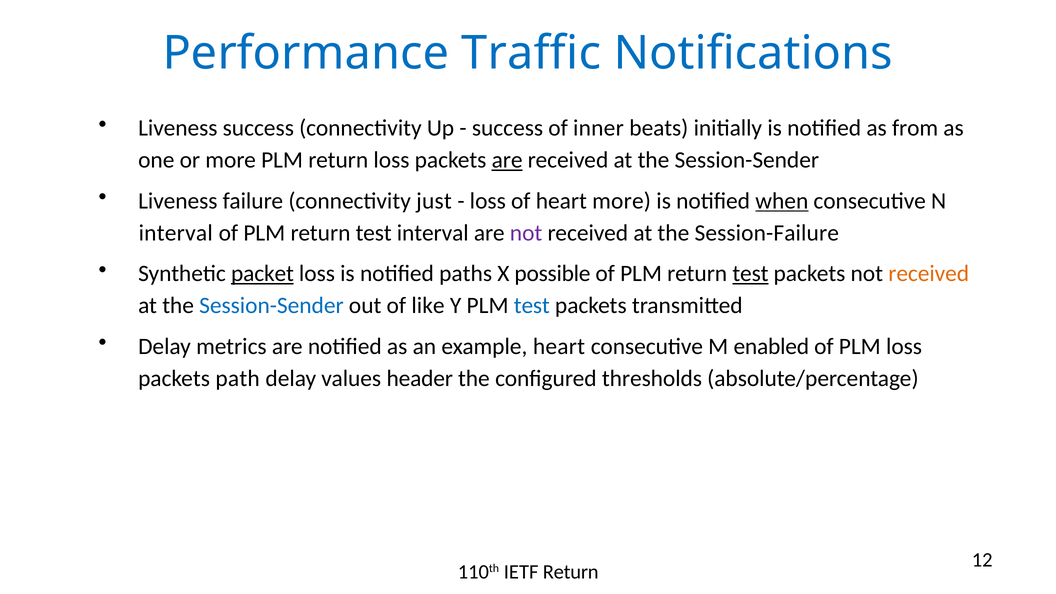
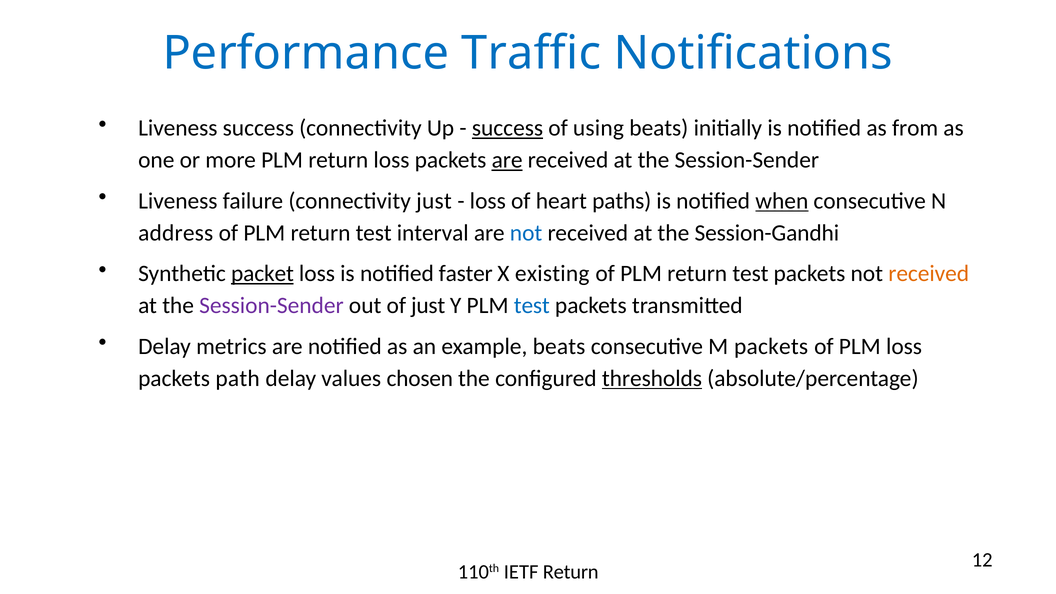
success at (507, 128) underline: none -> present
inner: inner -> using
heart more: more -> paths
interval at (176, 233): interval -> address
not at (526, 233) colour: purple -> blue
Session-Failure: Session-Failure -> Session-Gandhi
paths: paths -> faster
possible: possible -> existing
test at (750, 274) underline: present -> none
Session-Sender at (271, 306) colour: blue -> purple
of like: like -> just
example heart: heart -> beats
M enabled: enabled -> packets
header: header -> chosen
thresholds underline: none -> present
